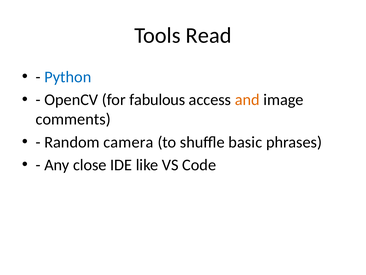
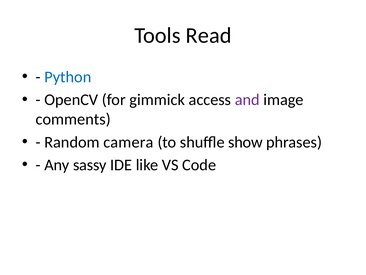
fabulous: fabulous -> gimmick
and colour: orange -> purple
basic: basic -> show
close: close -> sassy
